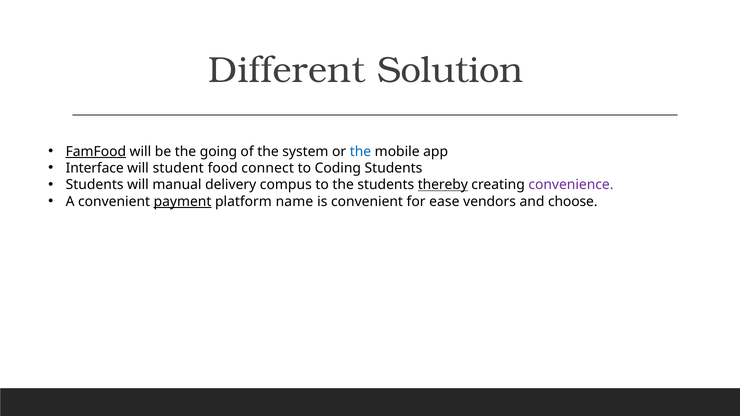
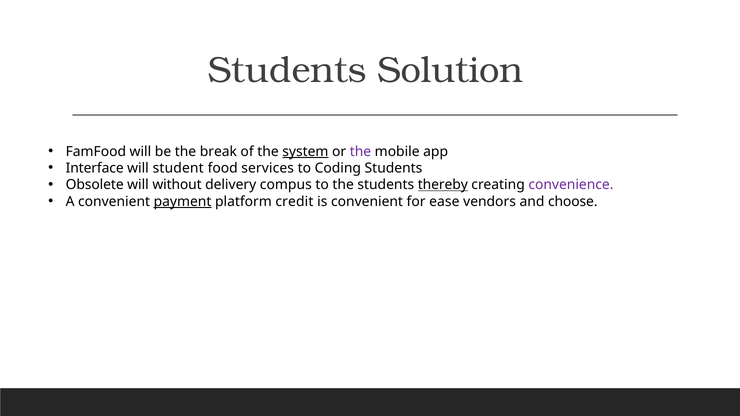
Different at (287, 70): Different -> Students
FamFood underline: present -> none
going: going -> break
system underline: none -> present
the at (360, 152) colour: blue -> purple
connect: connect -> services
Students at (95, 185): Students -> Obsolete
manual: manual -> without
name: name -> credit
